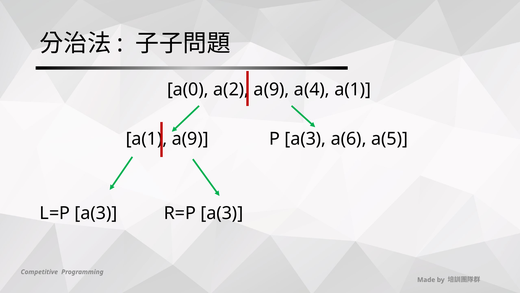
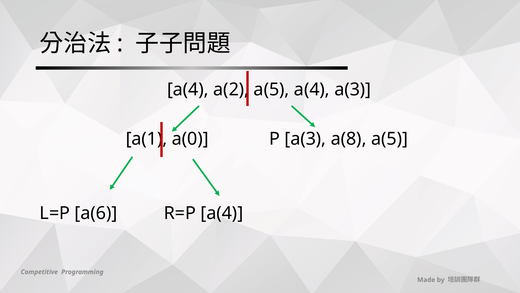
a(0 at (188, 89): a(0 -> a(4
a(9 at (272, 89): a(9 -> a(5
a(4 a(1: a(1 -> a(3
a(9 at (190, 139): a(9 -> a(0
a(6: a(6 -> a(8
L=P a(3: a(3 -> a(6
R=P a(3: a(3 -> a(4
